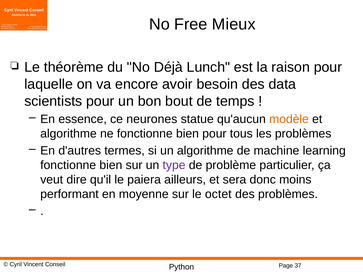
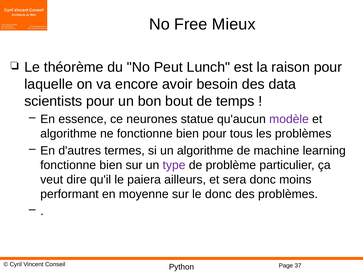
Déjà: Déjà -> Peut
modèle colour: orange -> purple
le octet: octet -> donc
